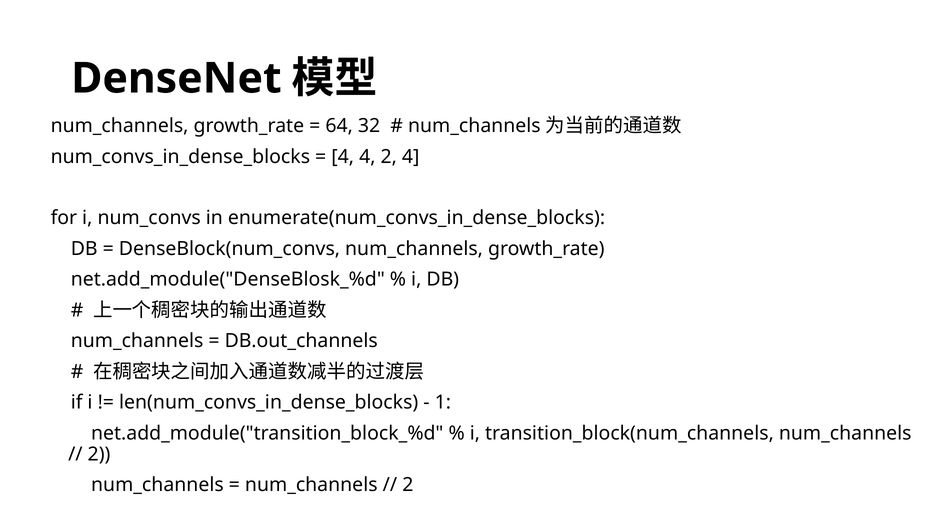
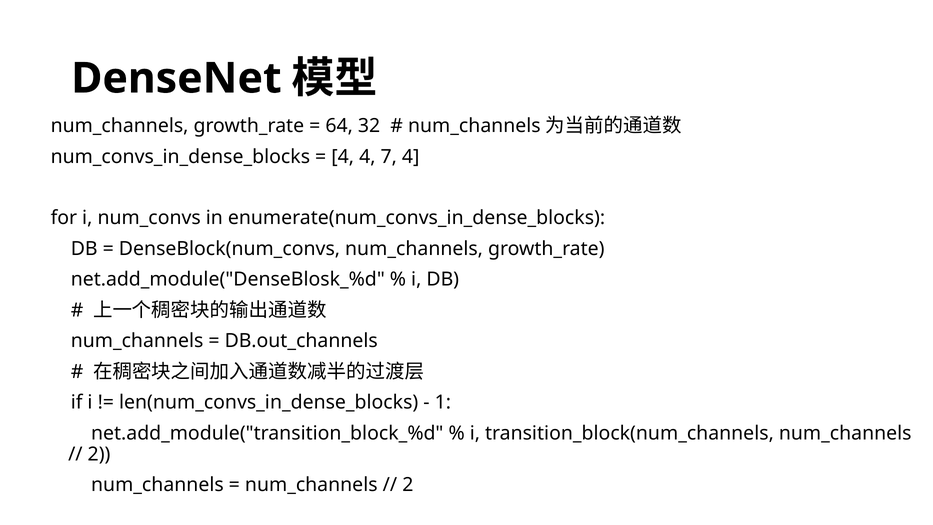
4 2: 2 -> 7
